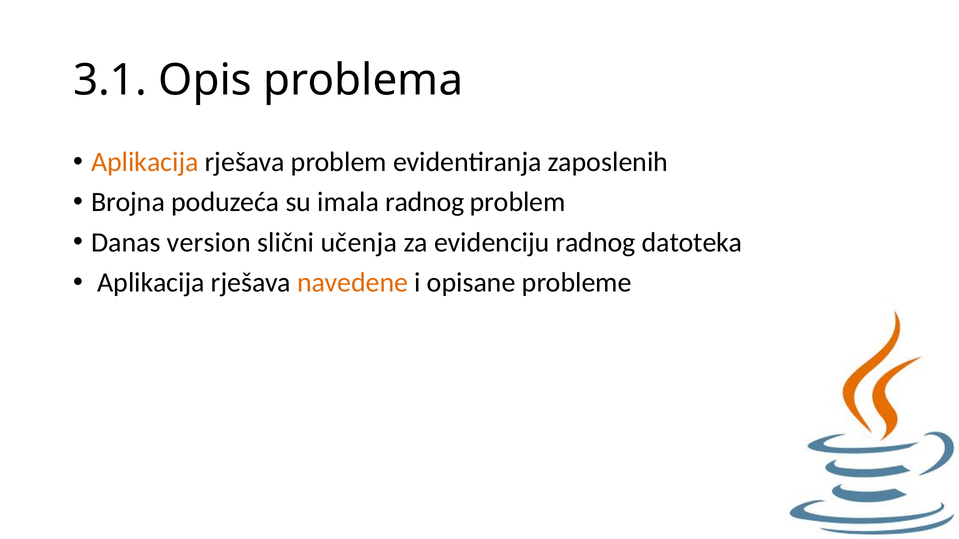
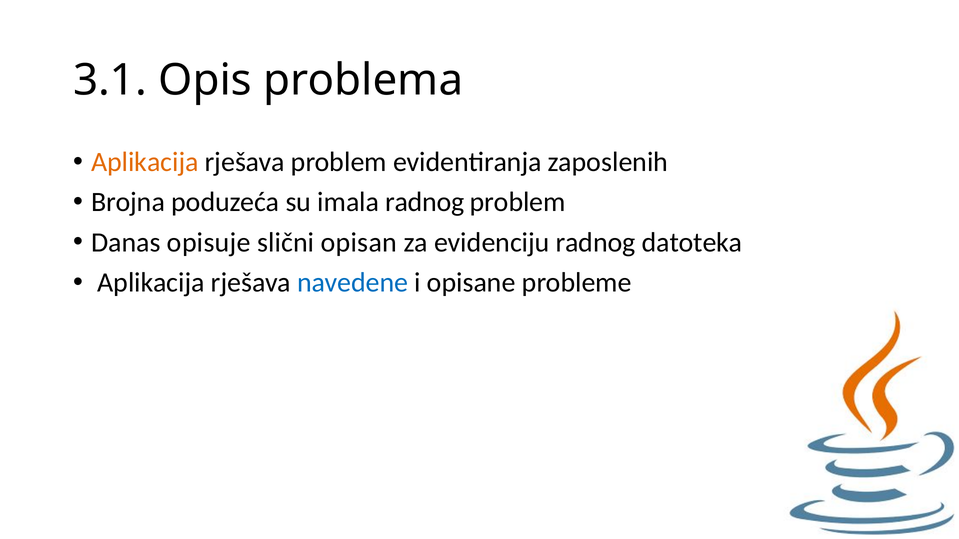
version: version -> opisuje
učenja: učenja -> opisan
navedene colour: orange -> blue
